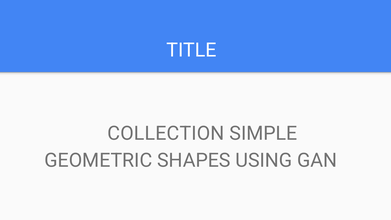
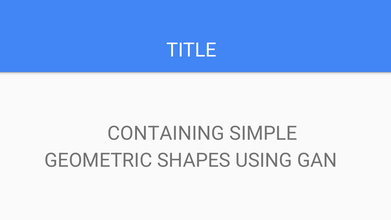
COLLECTION: COLLECTION -> CONTAINING
